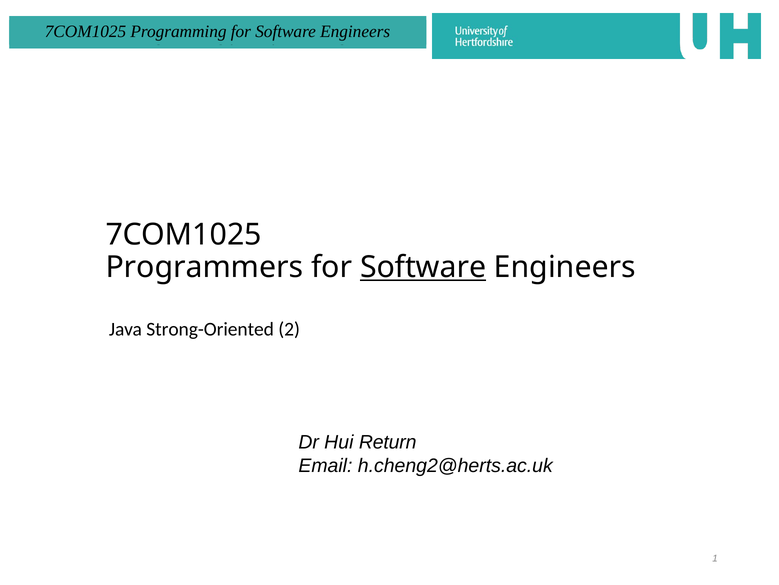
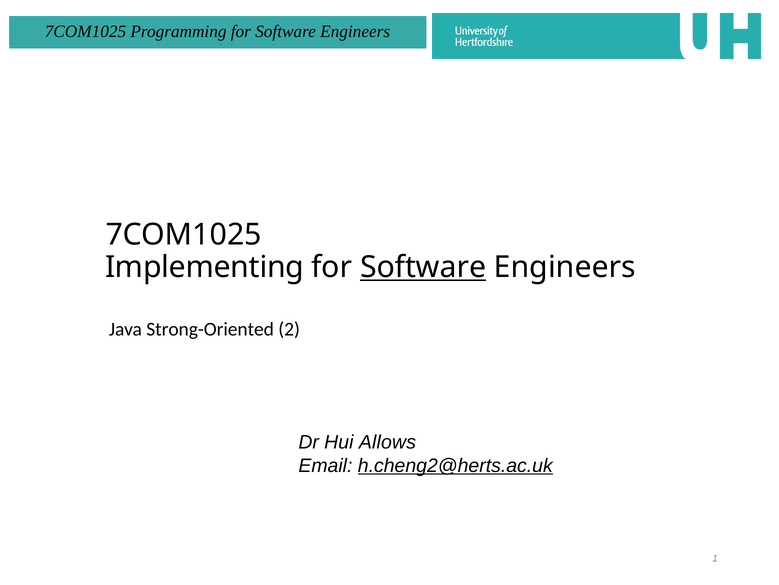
Programmers: Programmers -> Implementing
Return: Return -> Allows
h.cheng2@herts.ac.uk underline: none -> present
